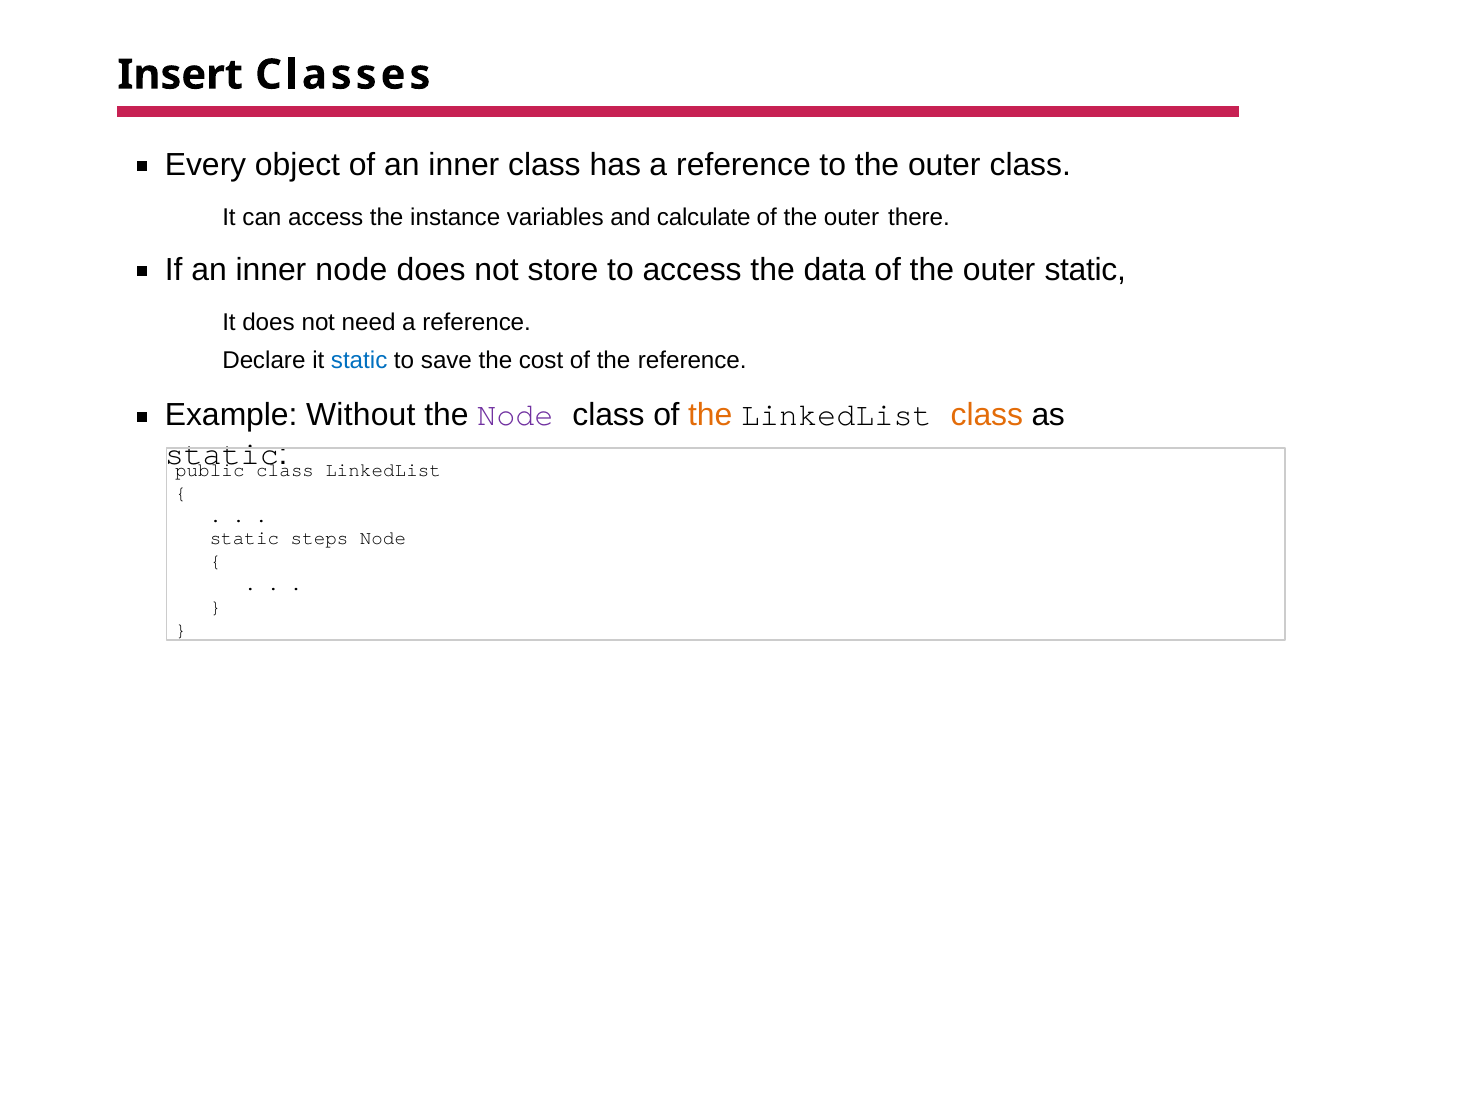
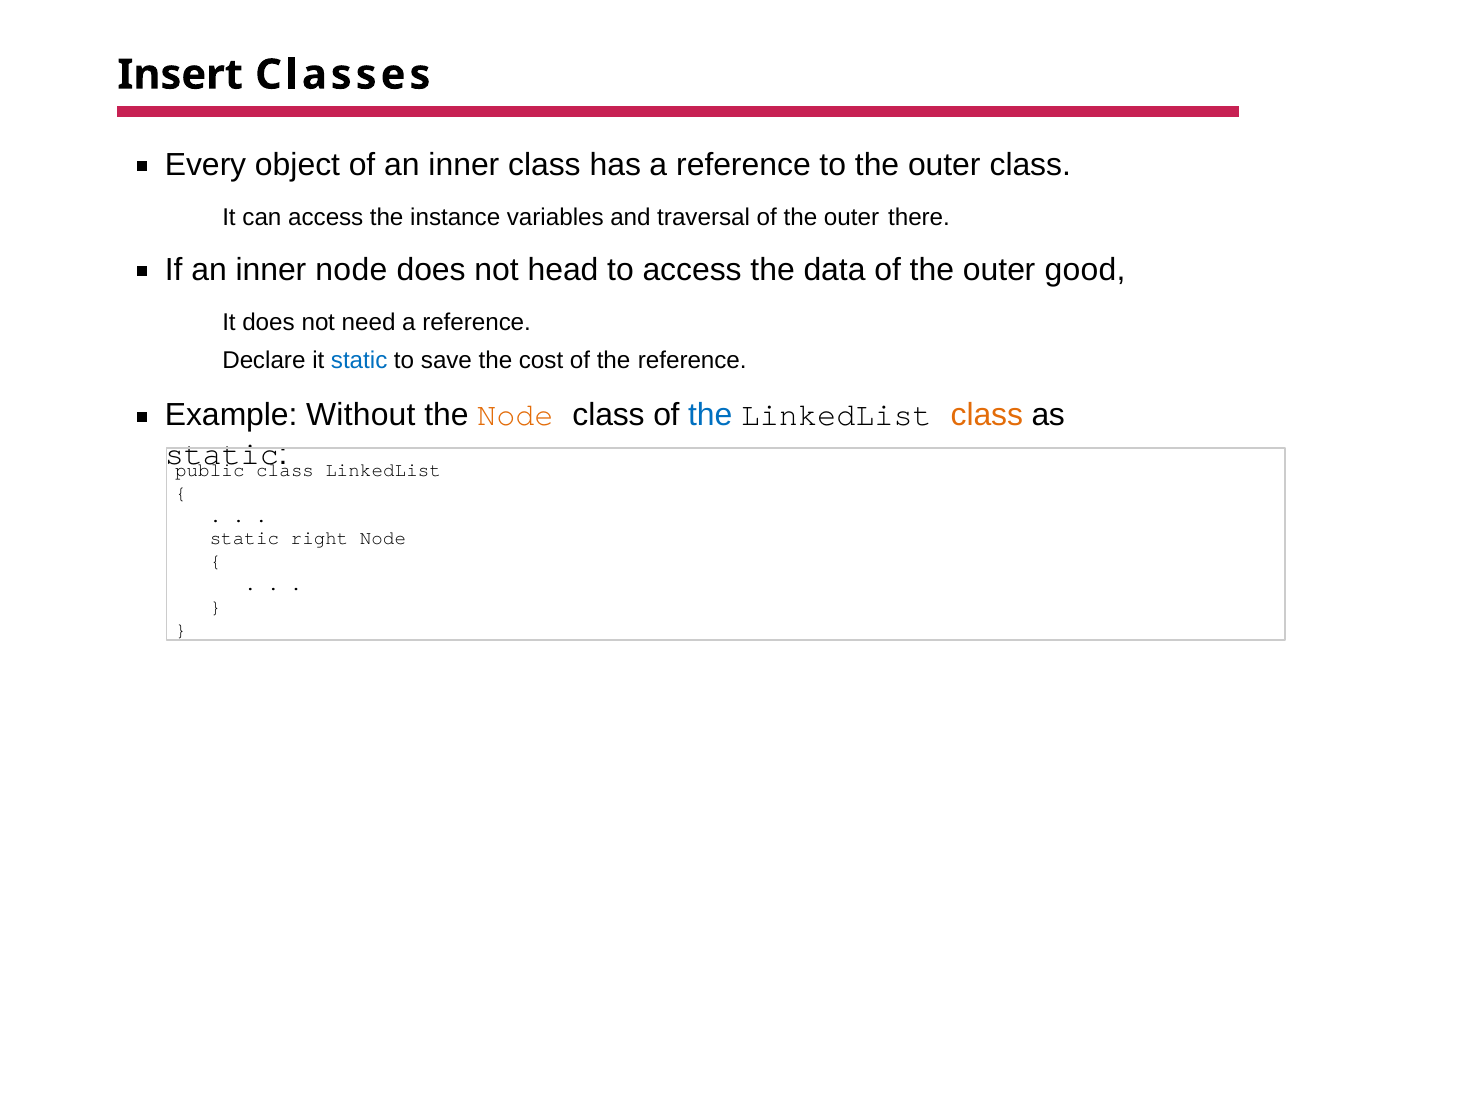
calculate: calculate -> traversal
store: store -> head
outer static: static -> good
Node at (515, 415) colour: purple -> orange
the at (710, 415) colour: orange -> blue
steps: steps -> right
